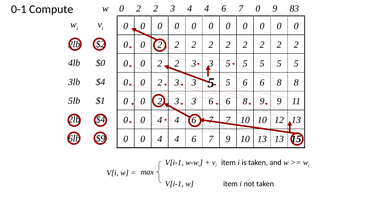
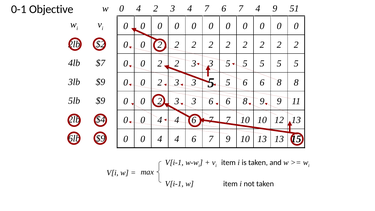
w 0 2: 2 -> 4
3 4 4: 4 -> 7
6 7 0: 0 -> 4
83: 83 -> 51
Compute: Compute -> Objective
$0: $0 -> $7
3lb $4: $4 -> $9
5lb $1: $1 -> $9
